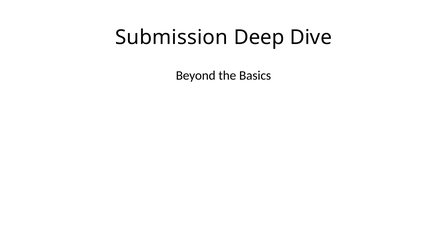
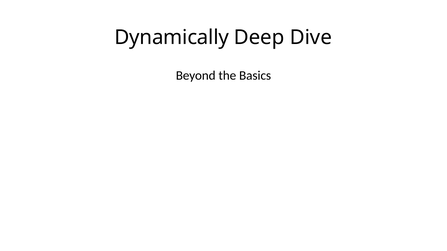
Submission: Submission -> Dynamically
